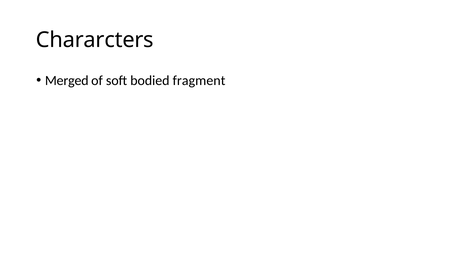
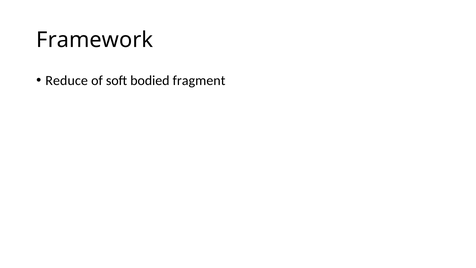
Chararcters: Chararcters -> Framework
Merged: Merged -> Reduce
